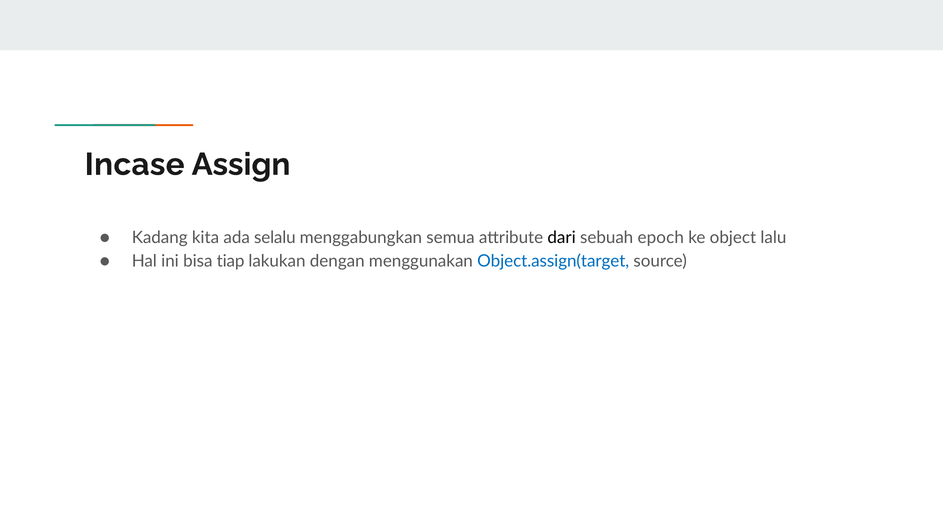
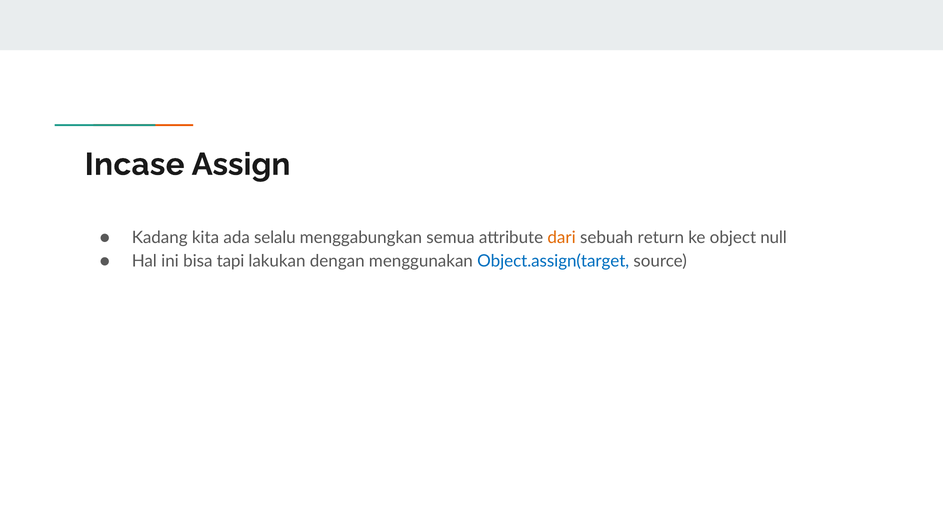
dari colour: black -> orange
epoch: epoch -> return
lalu: lalu -> null
tiap: tiap -> tapi
